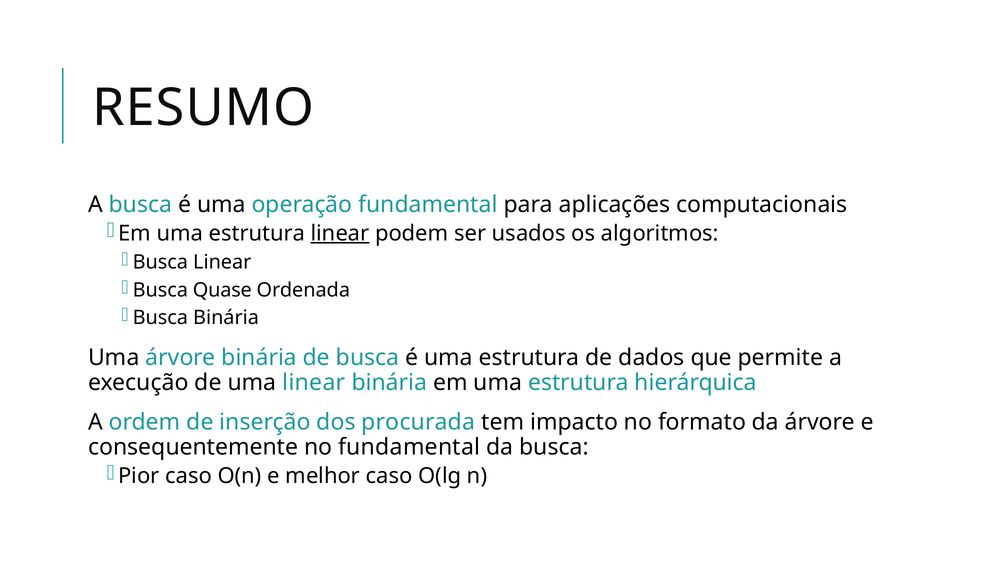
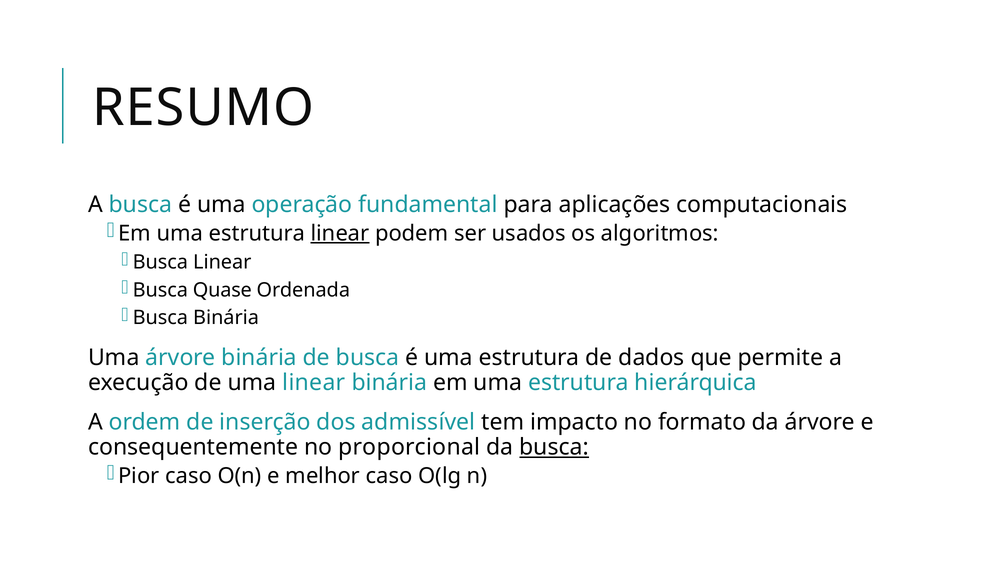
procurada: procurada -> admissível
no fundamental: fundamental -> proporcional
busca at (554, 447) underline: none -> present
